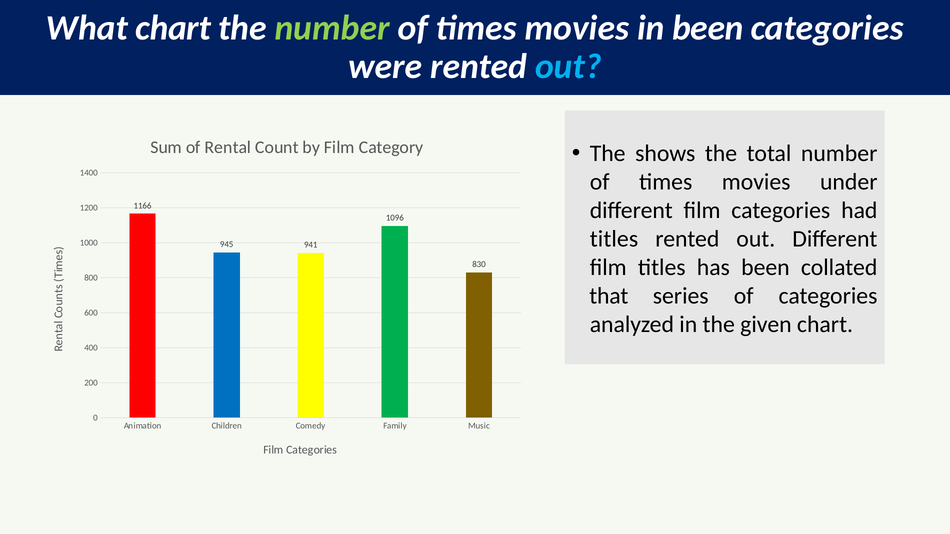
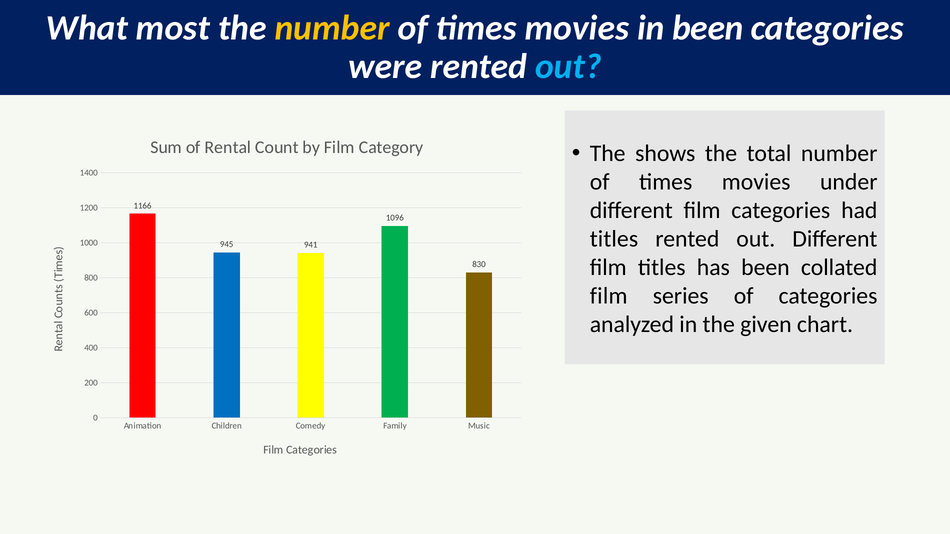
What chart: chart -> most
number at (332, 28) colour: light green -> yellow
that at (609, 296): that -> film
